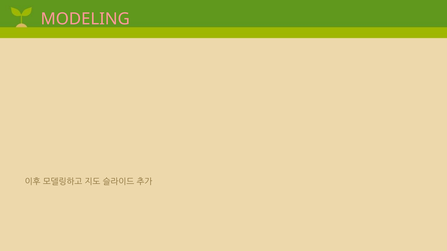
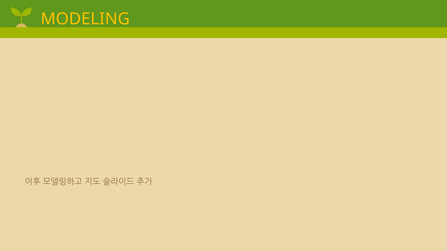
MODELING colour: pink -> yellow
